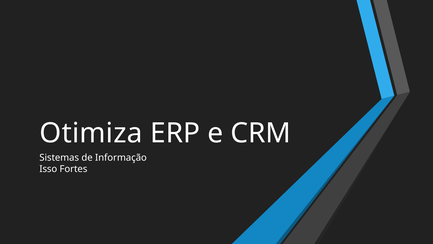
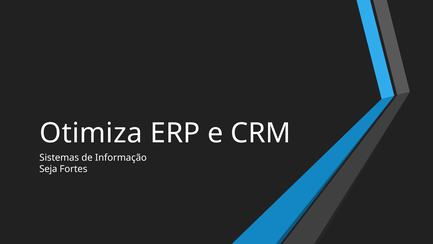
Isso: Isso -> Seja
